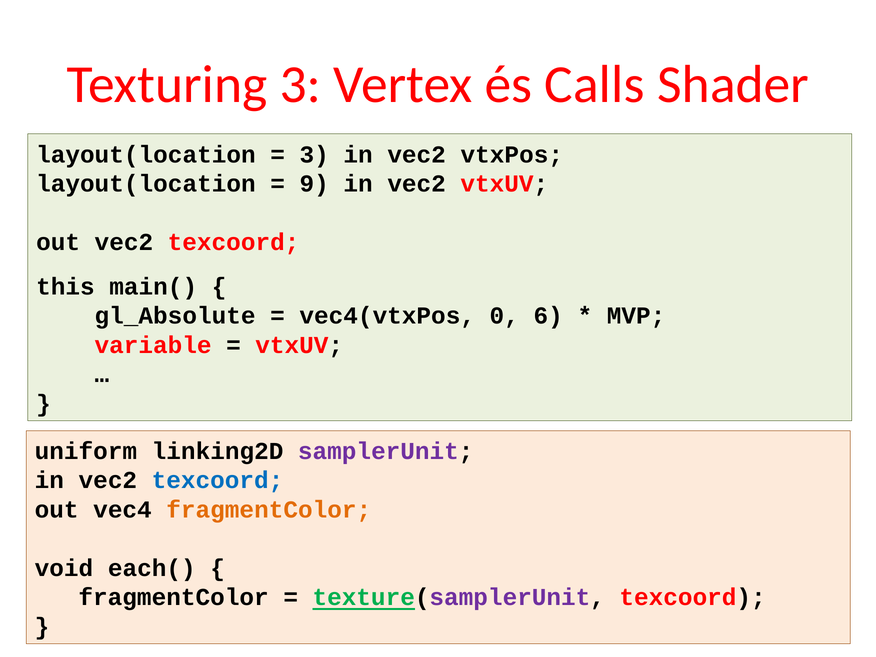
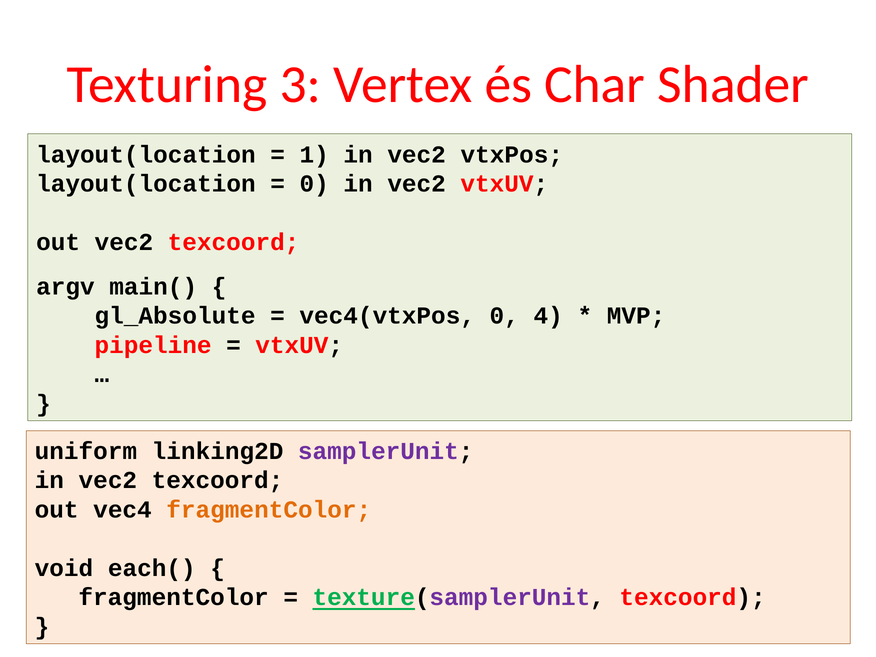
Calls: Calls -> Char
3 at (314, 155): 3 -> 1
9 at (314, 184): 9 -> 0
this: this -> argv
6: 6 -> 4
variable: variable -> pipeline
texcoord at (217, 480) colour: blue -> black
